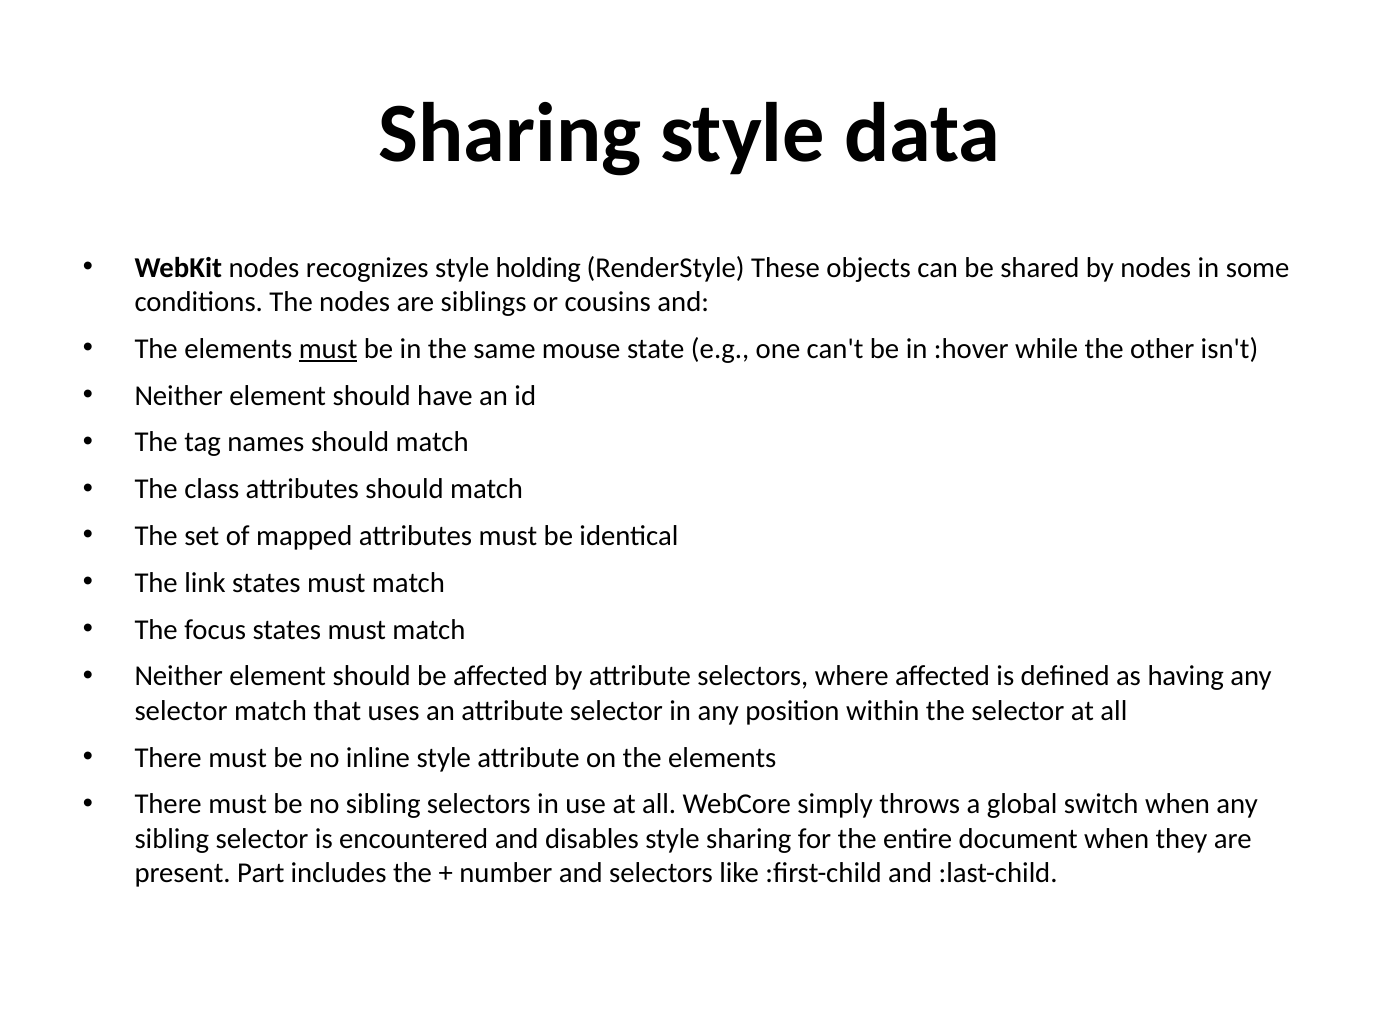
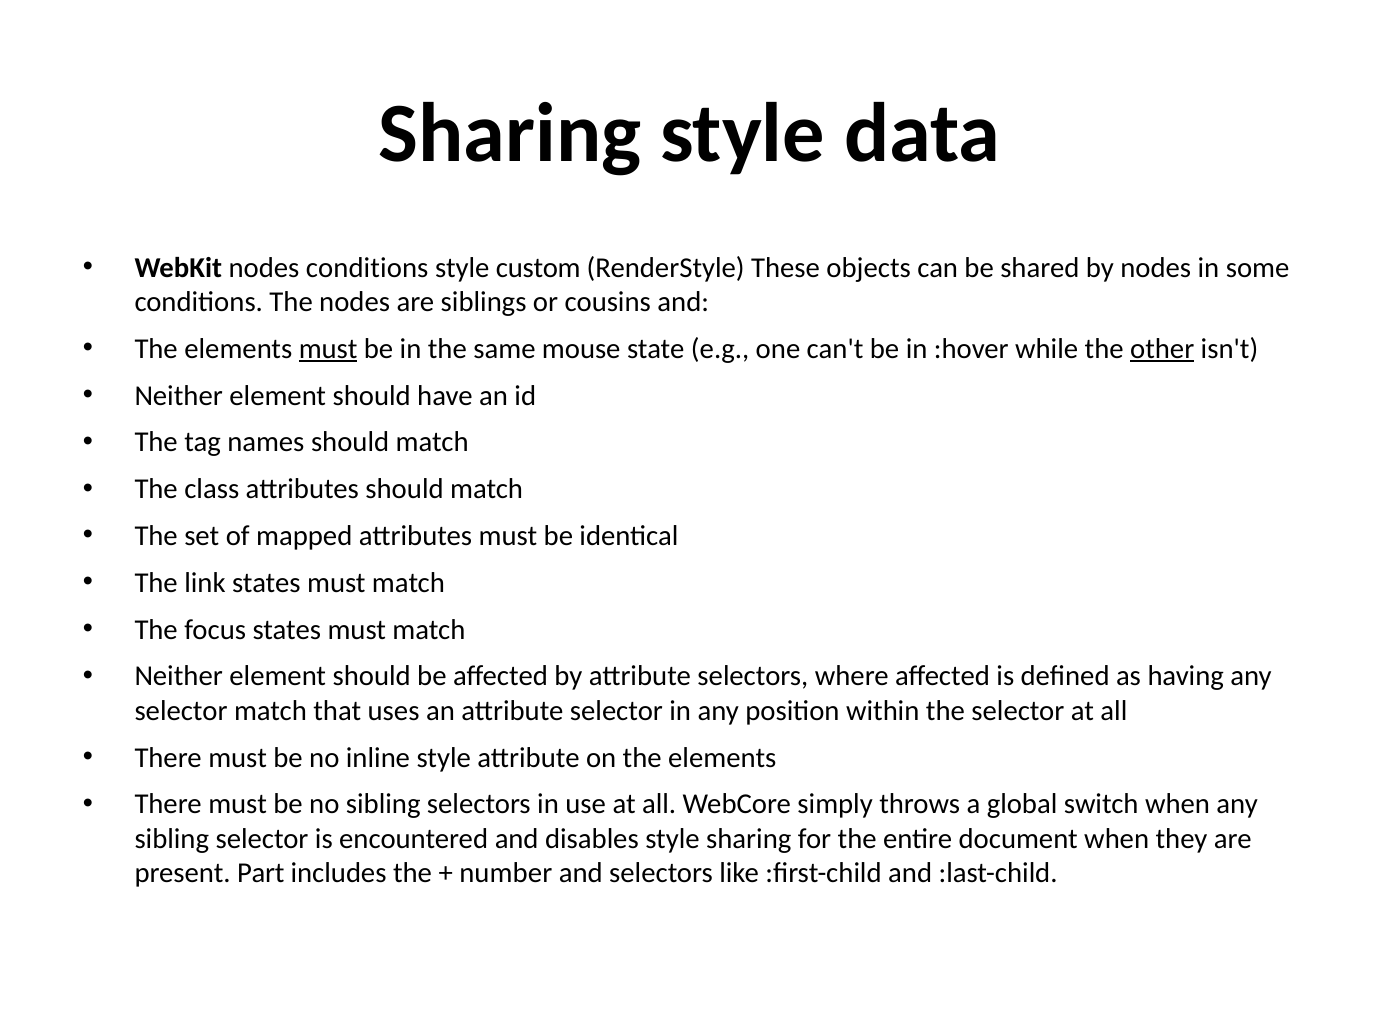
nodes recognizes: recognizes -> conditions
holding: holding -> custom
other underline: none -> present
